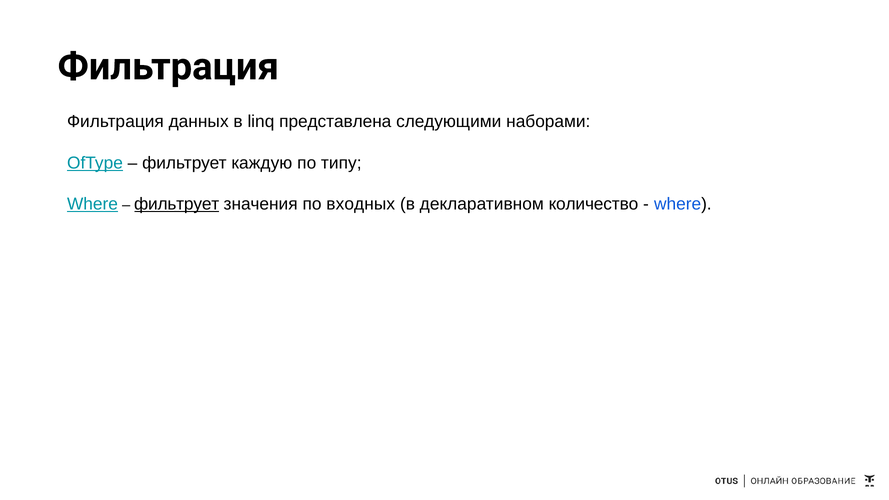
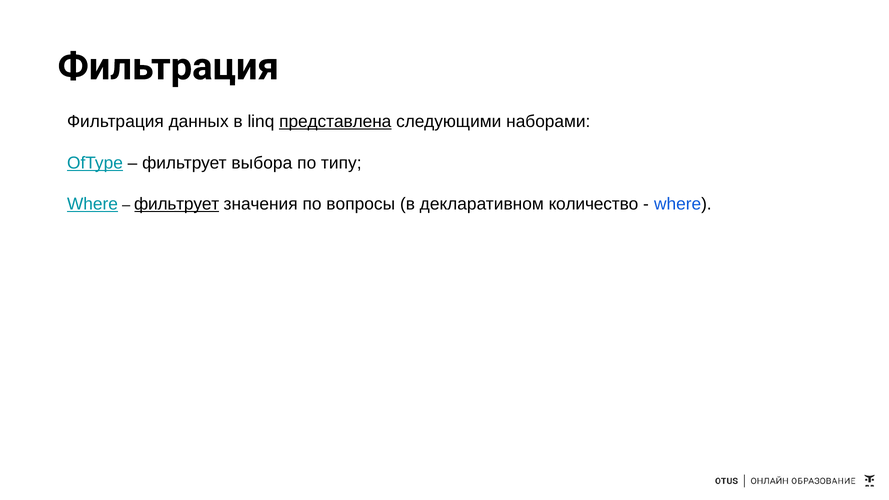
представлена underline: none -> present
каждую: каждую -> выбора
входных: входных -> вопросы
